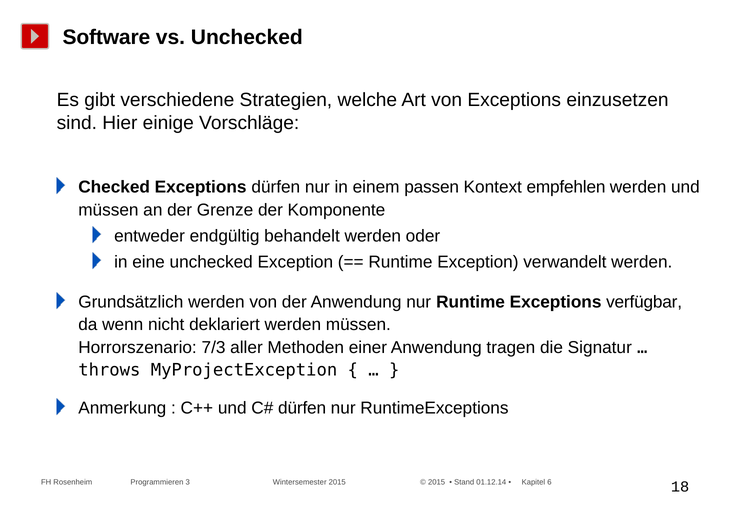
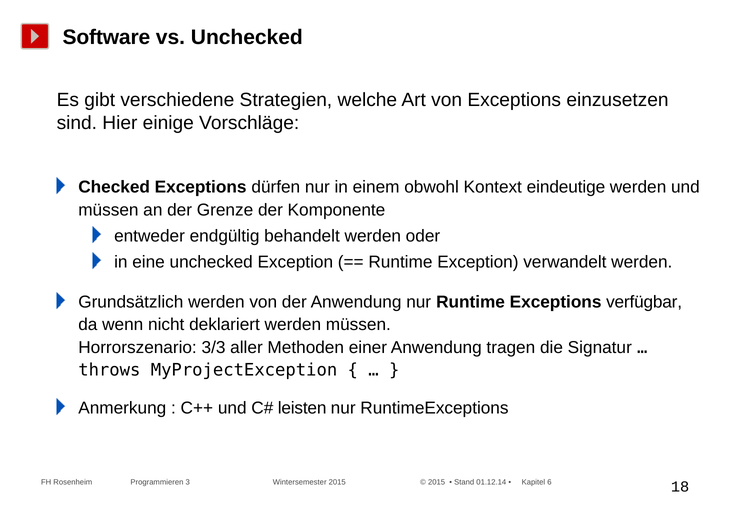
passen: passen -> obwohl
empfehlen: empfehlen -> eindeutige
7/3: 7/3 -> 3/3
dürfen at (302, 408): dürfen -> leisten
